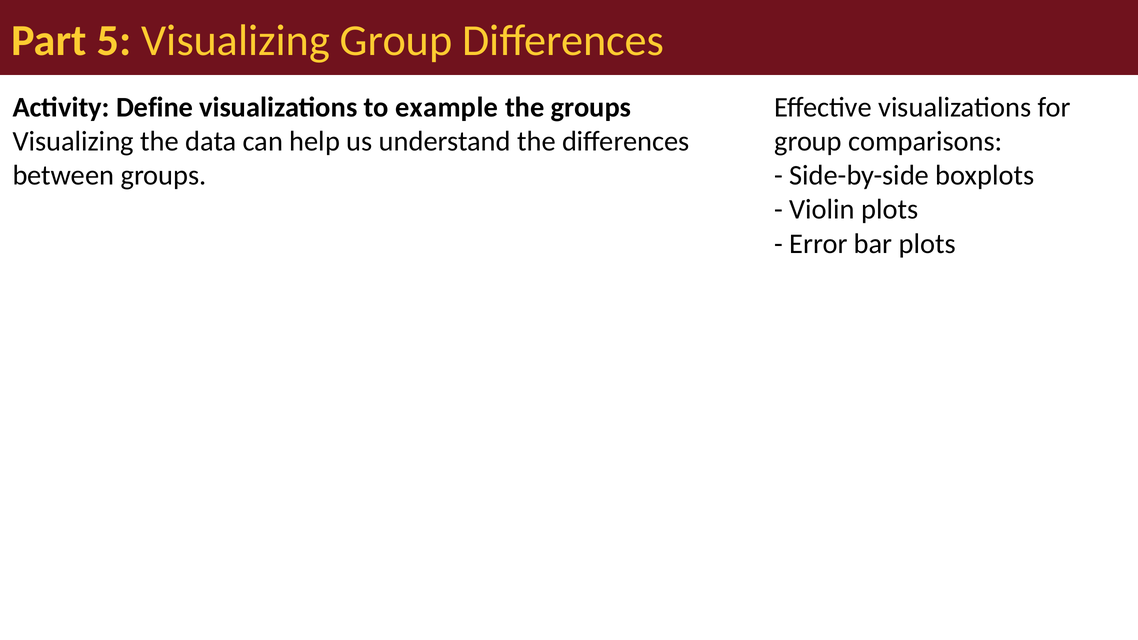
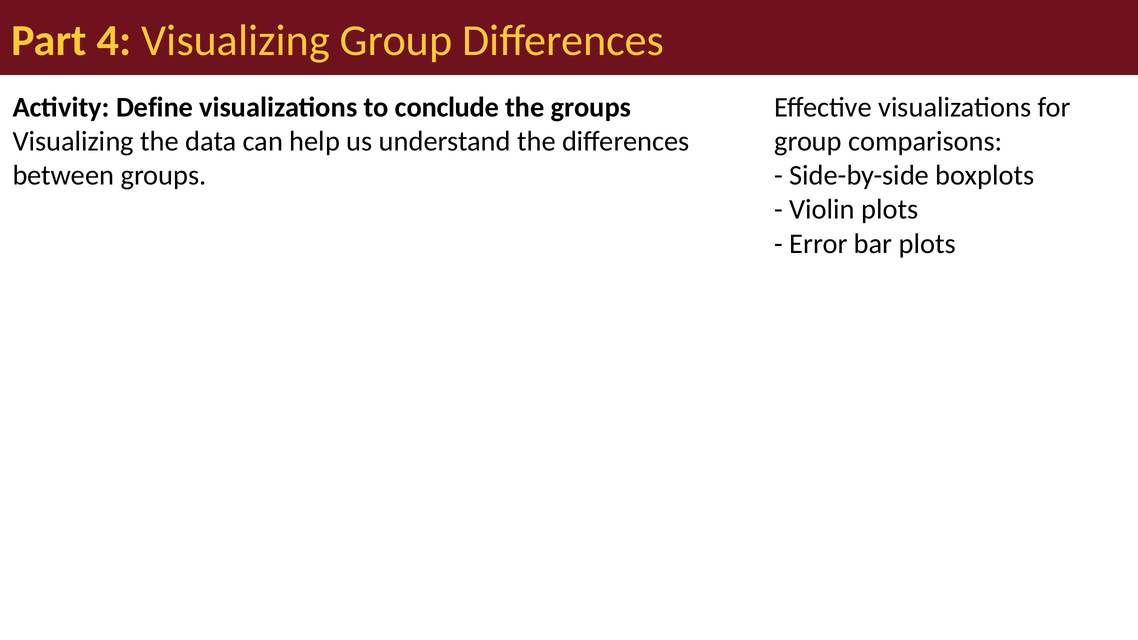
5: 5 -> 4
example: example -> conclude
